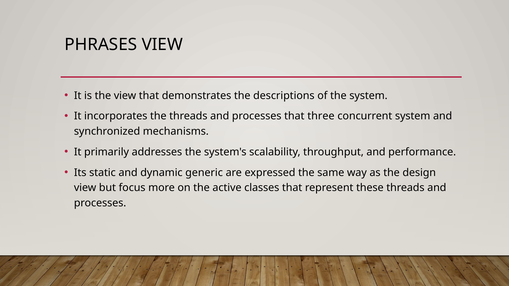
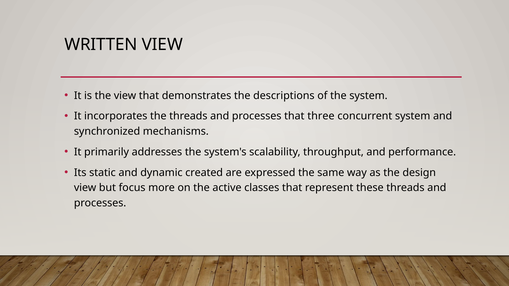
PHRASES: PHRASES -> WRITTEN
generic: generic -> created
